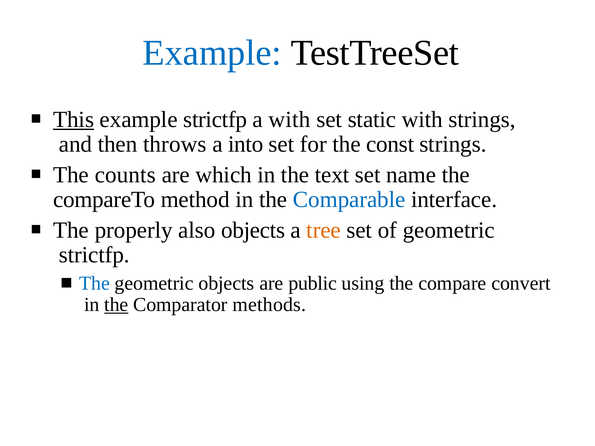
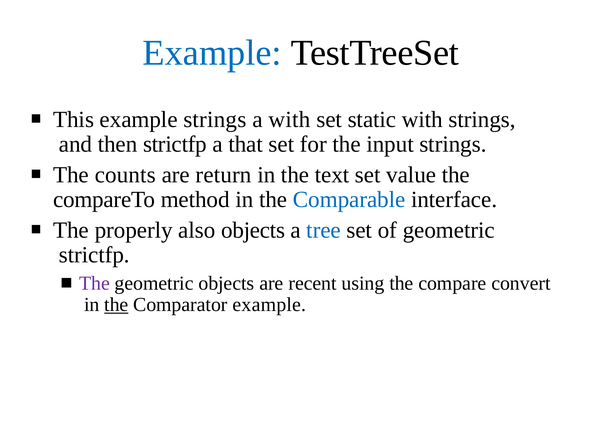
This underline: present -> none
example strictfp: strictfp -> strings
then throws: throws -> strictfp
into: into -> that
const: const -> input
which: which -> return
name: name -> value
tree colour: orange -> blue
The at (94, 283) colour: blue -> purple
public: public -> recent
Comparator methods: methods -> example
